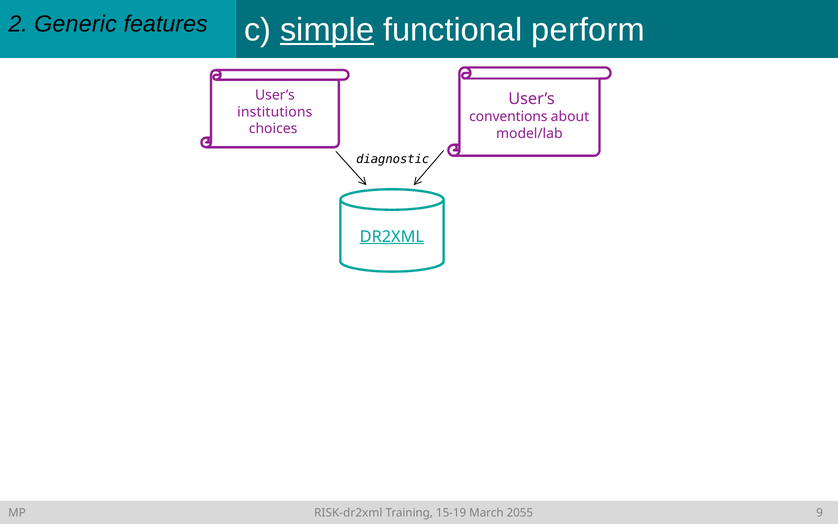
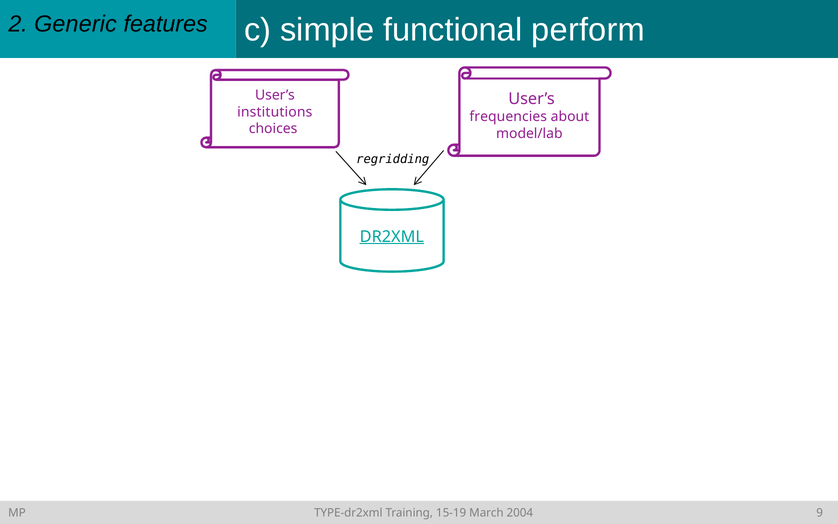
simple underline: present -> none
conventions: conventions -> frequencies
diagnostic: diagnostic -> regridding
RISK-dr2xml: RISK-dr2xml -> TYPE-dr2xml
2055: 2055 -> 2004
